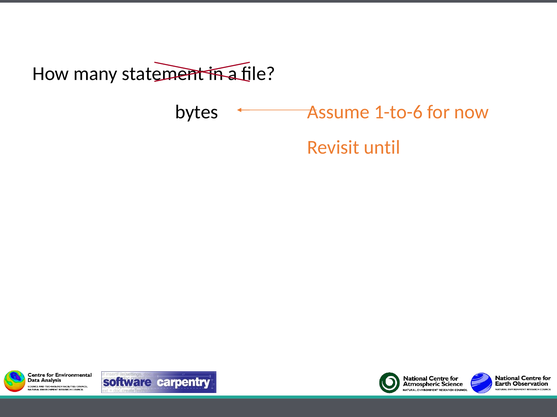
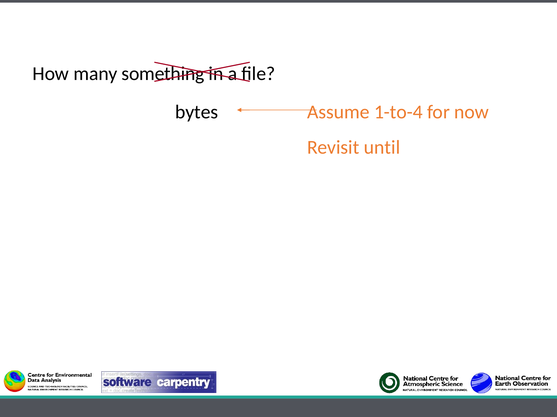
statement: statement -> something
1-to-6: 1-to-6 -> 1-to-4
